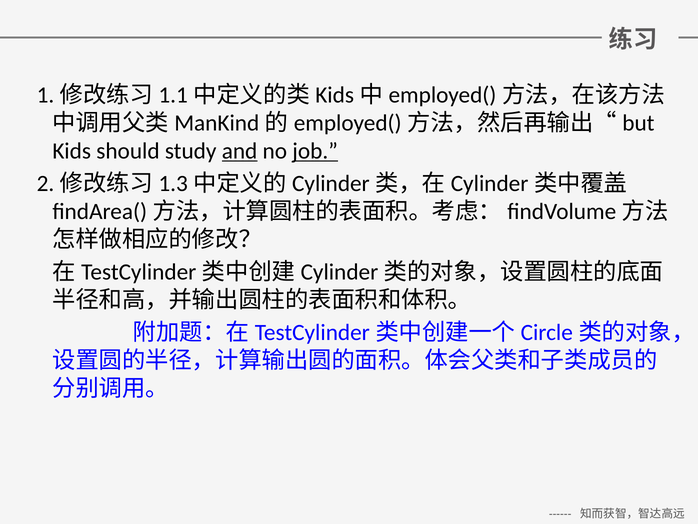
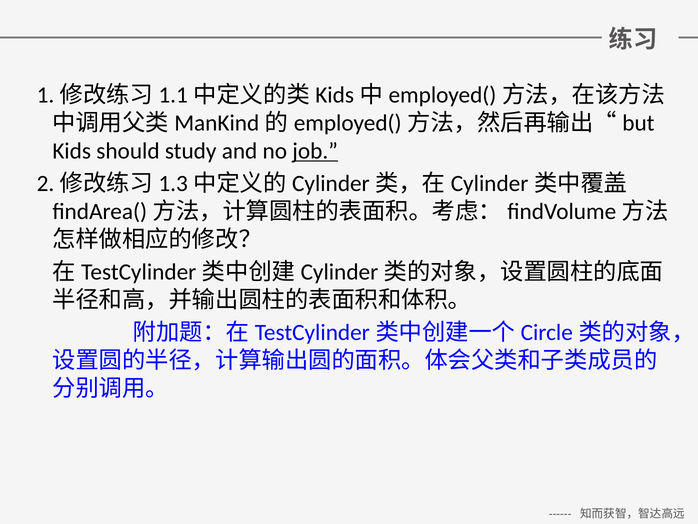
and underline: present -> none
